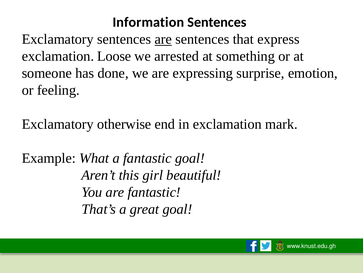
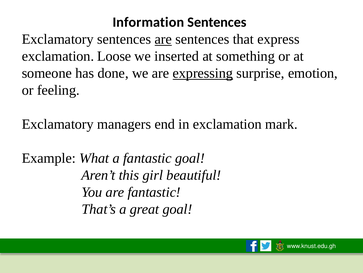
arrested: arrested -> inserted
expressing underline: none -> present
otherwise: otherwise -> managers
